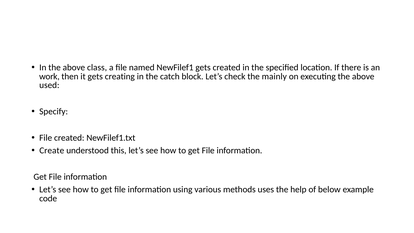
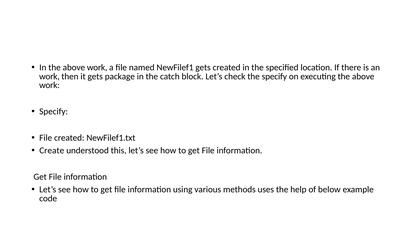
In the above class: class -> work
creating: creating -> package
the mainly: mainly -> specify
used at (49, 85): used -> work
